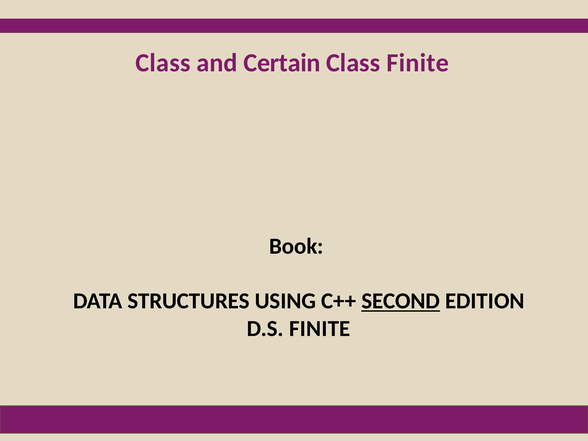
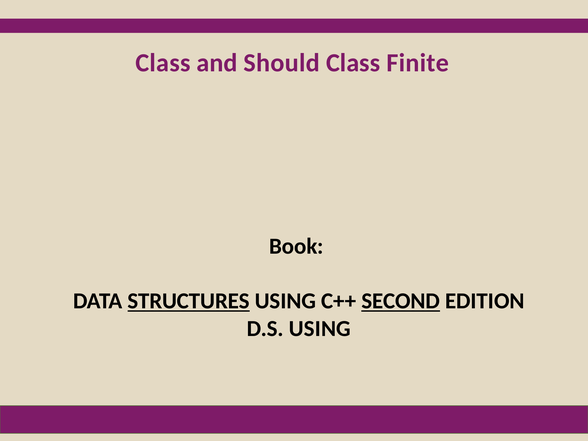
Certain: Certain -> Should
STRUCTURES underline: none -> present
D.S FINITE: FINITE -> USING
